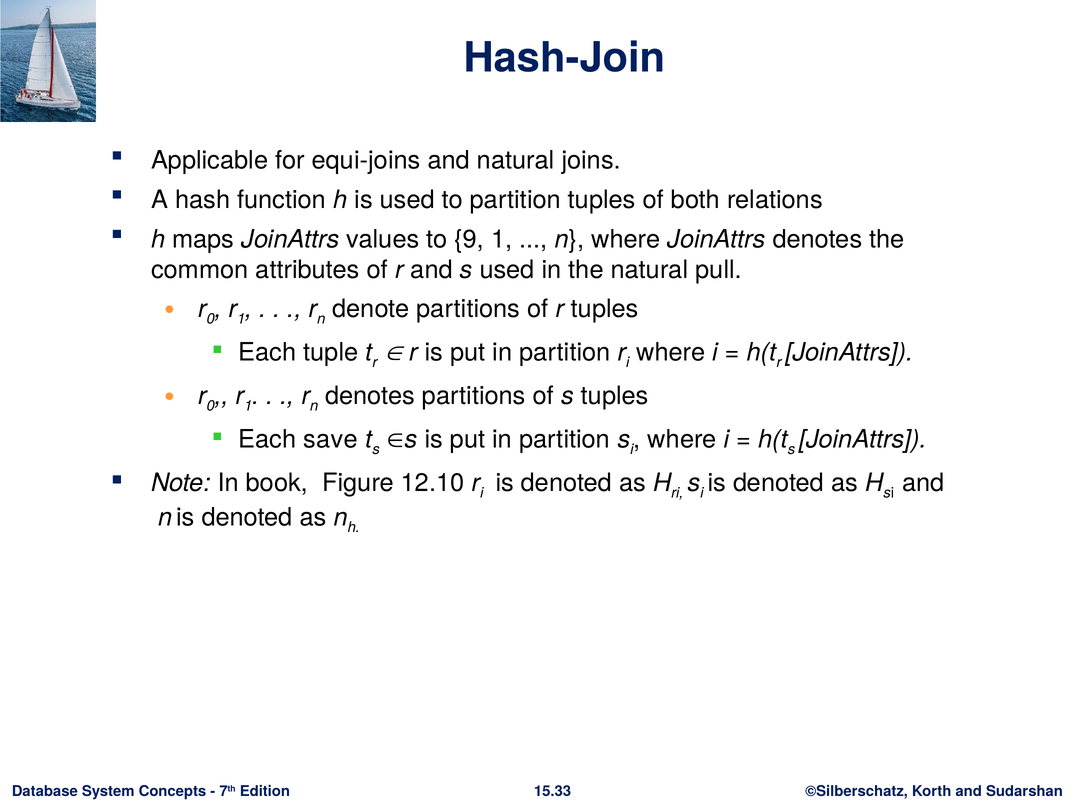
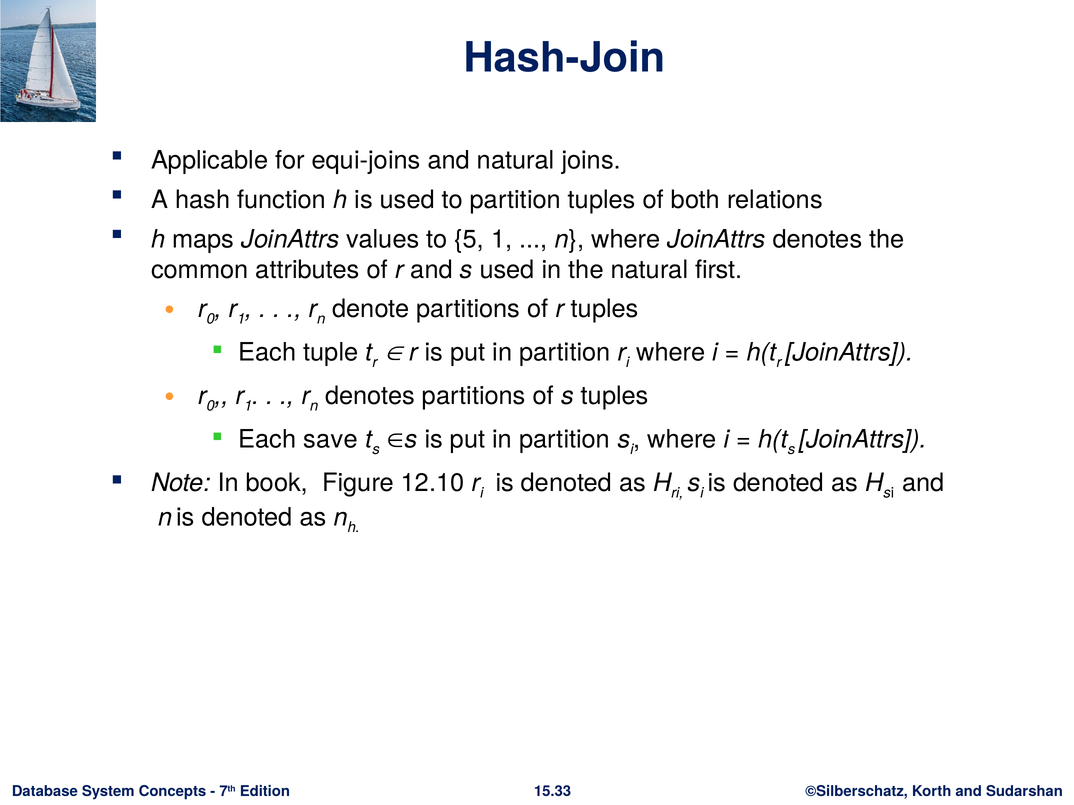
9: 9 -> 5
pull: pull -> first
